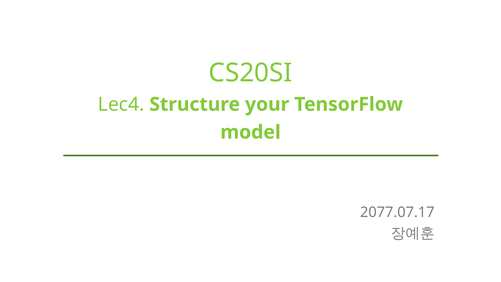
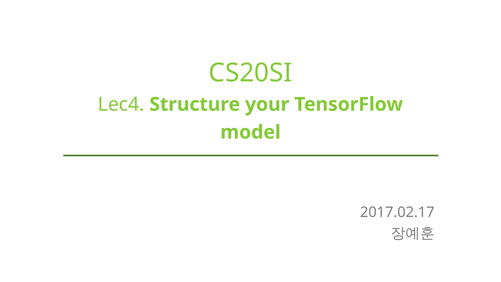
2077.07.17: 2077.07.17 -> 2017.02.17
